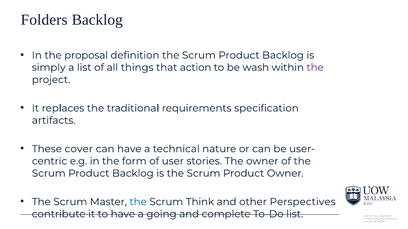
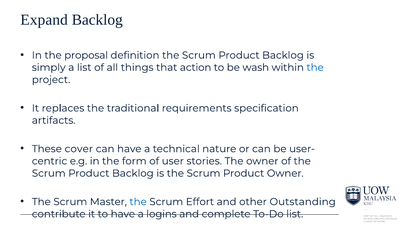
Folders: Folders -> Expand
the at (315, 68) colour: purple -> blue
Think: Think -> Effort
Perspectives: Perspectives -> Outstanding
going: going -> logins
